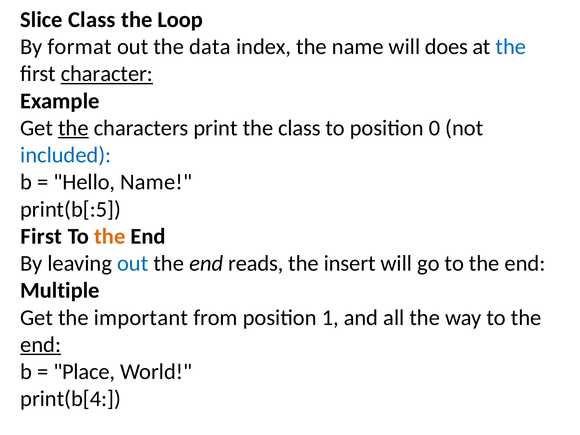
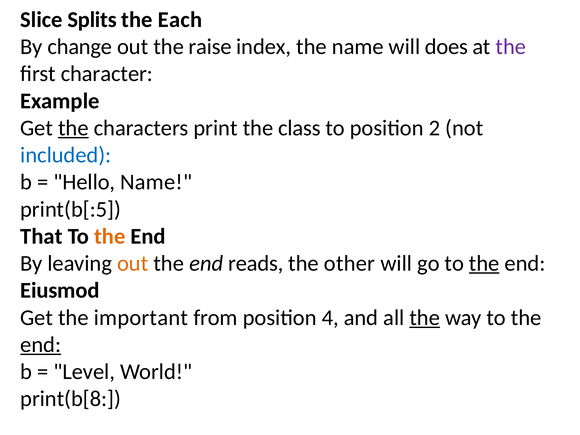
Slice Class: Class -> Splits
Loop: Loop -> Each
format: format -> change
data: data -> raise
the at (511, 47) colour: blue -> purple
character underline: present -> none
0: 0 -> 2
First at (41, 236): First -> That
out at (133, 263) colour: blue -> orange
insert: insert -> other
the at (484, 263) underline: none -> present
Multiple: Multiple -> Eiusmod
1: 1 -> 4
the at (425, 318) underline: none -> present
Place: Place -> Level
print(b[4: print(b[4 -> print(b[8
